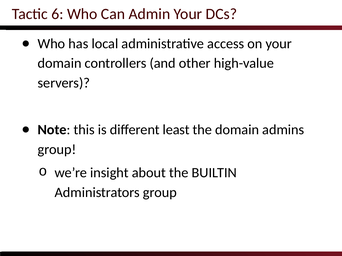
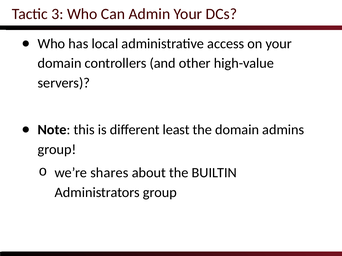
6: 6 -> 3
insight: insight -> shares
